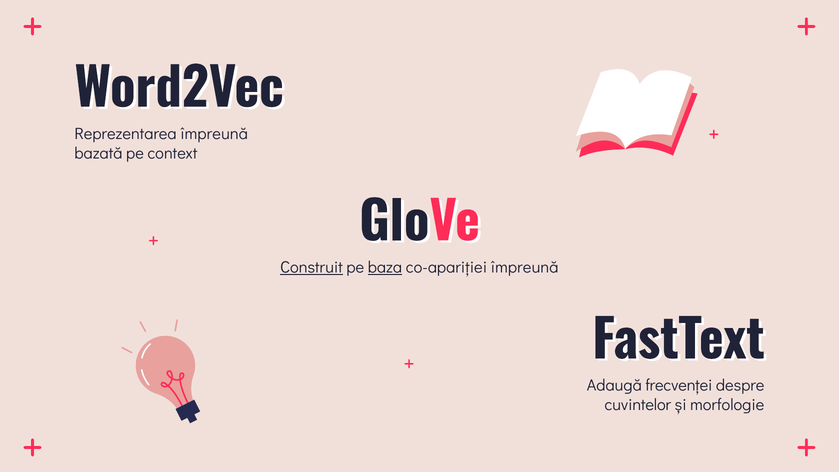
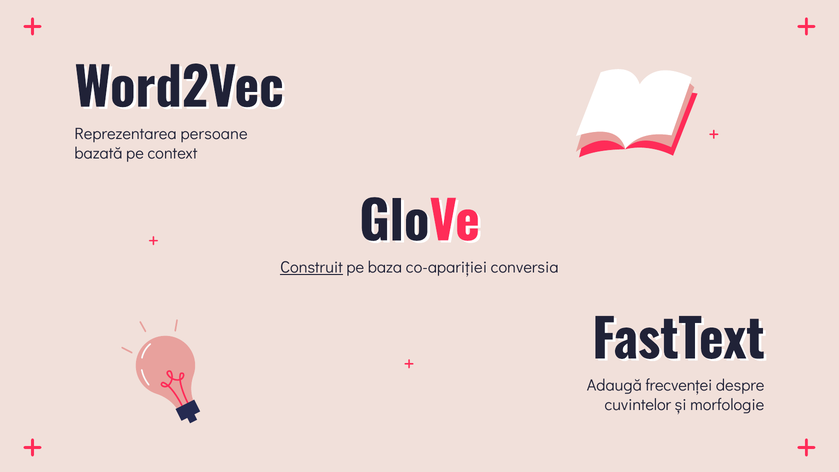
Reprezentarea împreună: împreună -> persoane
baza underline: present -> none
co-apariției împreună: împreună -> conversia
